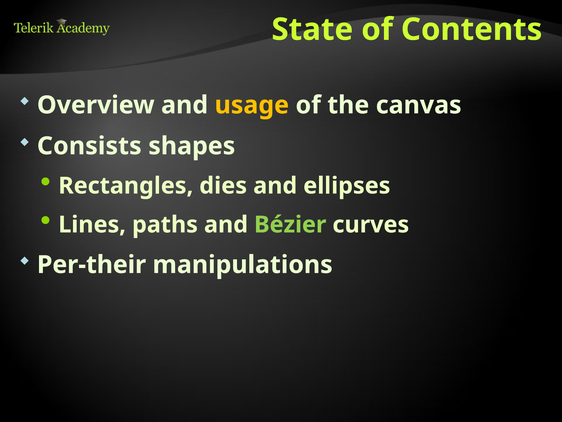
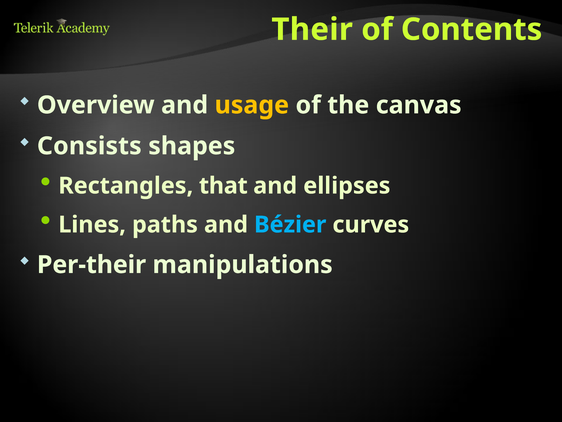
State: State -> Their
dies: dies -> that
Bézier colour: light green -> light blue
